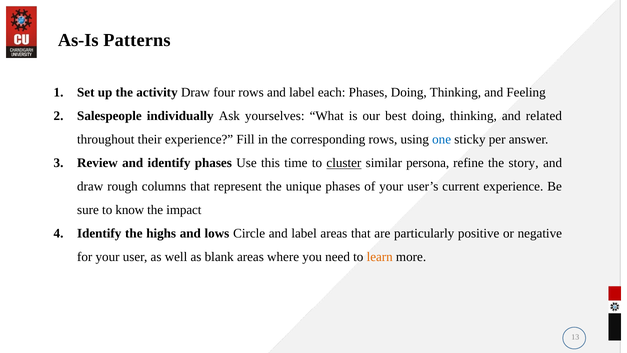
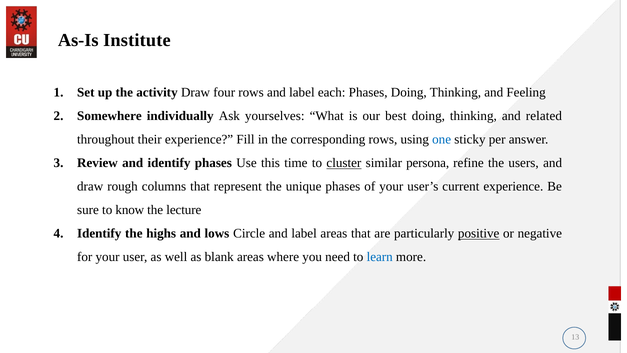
Patterns: Patterns -> Institute
Salespeople: Salespeople -> Somewhere
story: story -> users
impact: impact -> lecture
positive underline: none -> present
learn colour: orange -> blue
